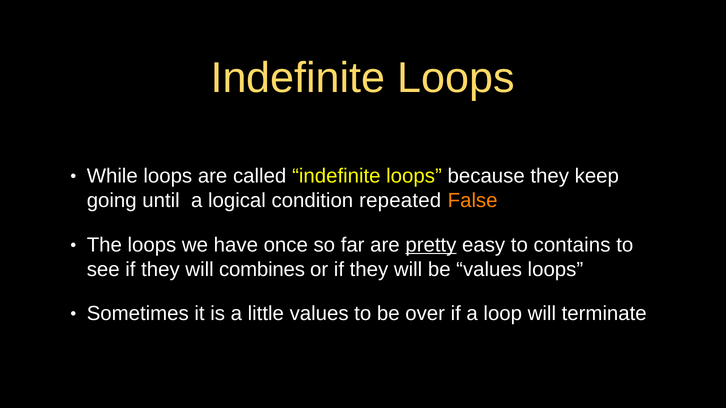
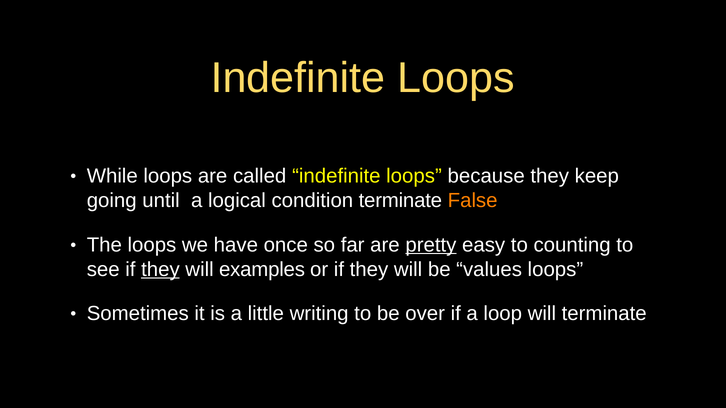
condition repeated: repeated -> terminate
contains: contains -> counting
they at (160, 270) underline: none -> present
combines: combines -> examples
little values: values -> writing
